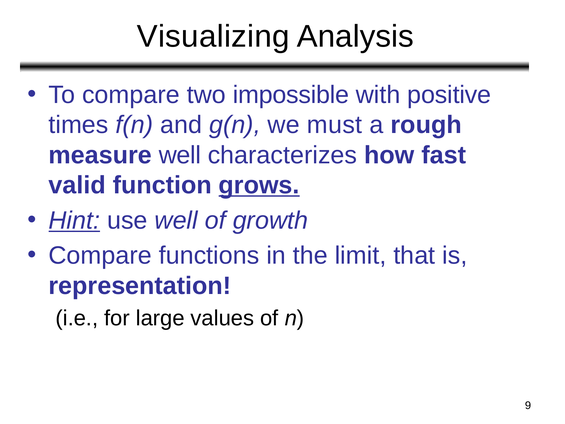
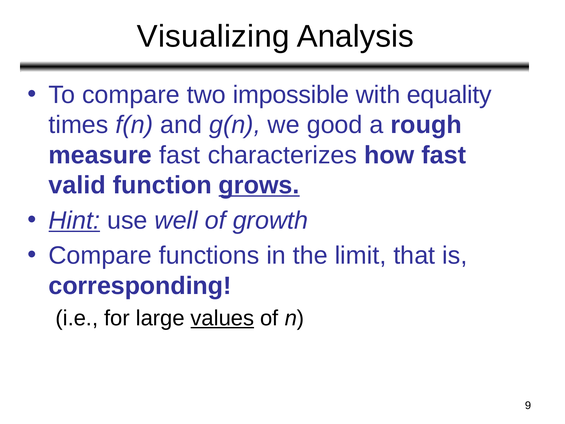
positive: positive -> equality
must: must -> good
measure well: well -> fast
representation: representation -> corresponding
values underline: none -> present
